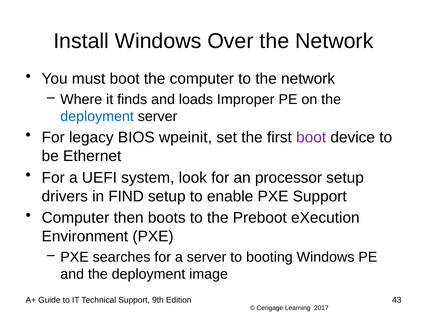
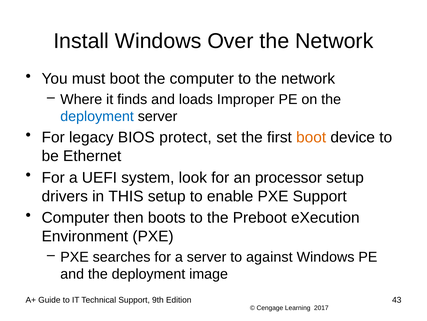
wpeinit: wpeinit -> protect
boot at (311, 137) colour: purple -> orange
FIND: FIND -> THIS
booting: booting -> against
